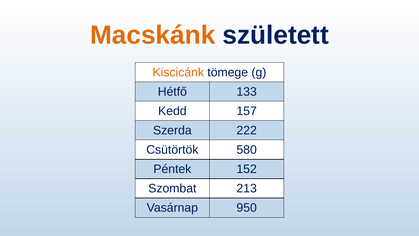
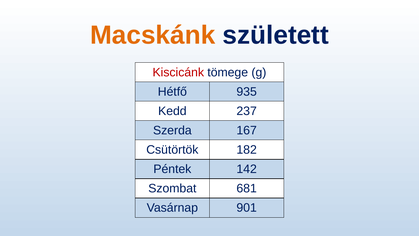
Kiscicánk colour: orange -> red
133: 133 -> 935
157: 157 -> 237
222: 222 -> 167
580: 580 -> 182
152: 152 -> 142
213: 213 -> 681
950: 950 -> 901
